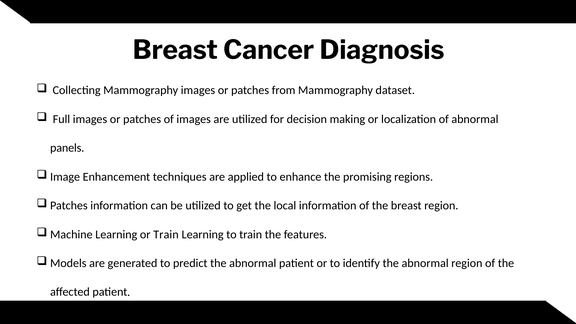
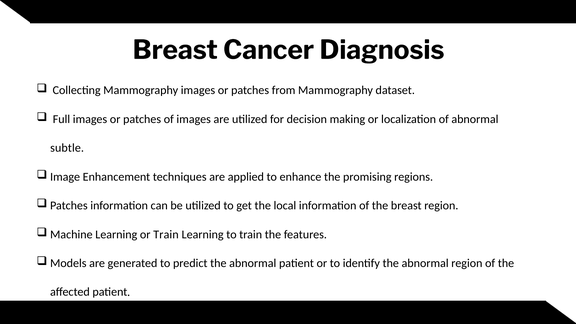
panels: panels -> subtle
